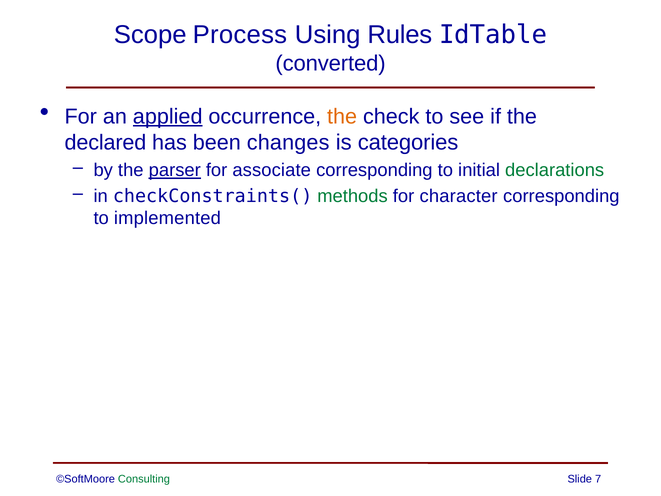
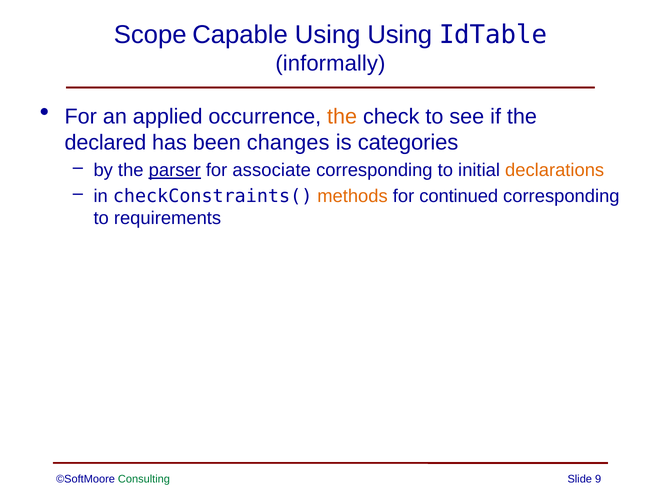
Process: Process -> Capable
Using Rules: Rules -> Using
converted: converted -> informally
applied underline: present -> none
declarations colour: green -> orange
methods colour: green -> orange
character: character -> continued
implemented: implemented -> requirements
7: 7 -> 9
